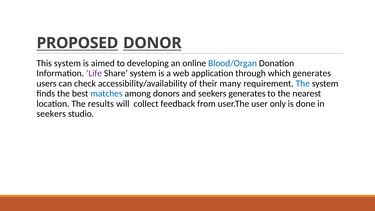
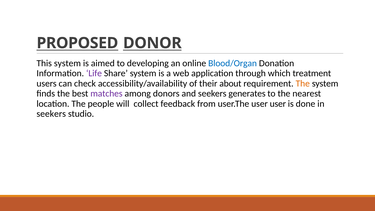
which generates: generates -> treatment
many: many -> about
The at (303, 83) colour: blue -> orange
matches colour: blue -> purple
results: results -> people
user only: only -> user
